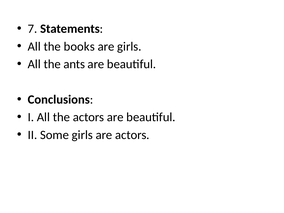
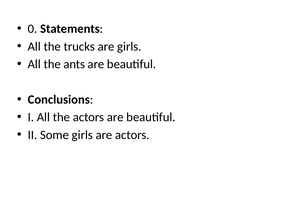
7: 7 -> 0
books: books -> trucks
